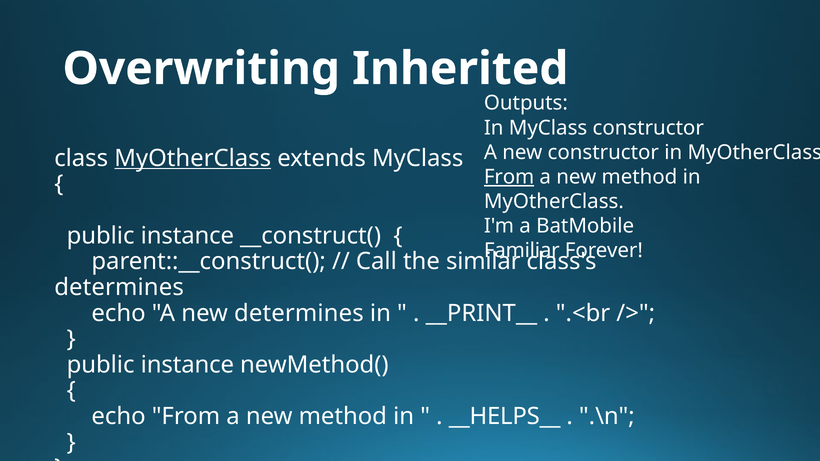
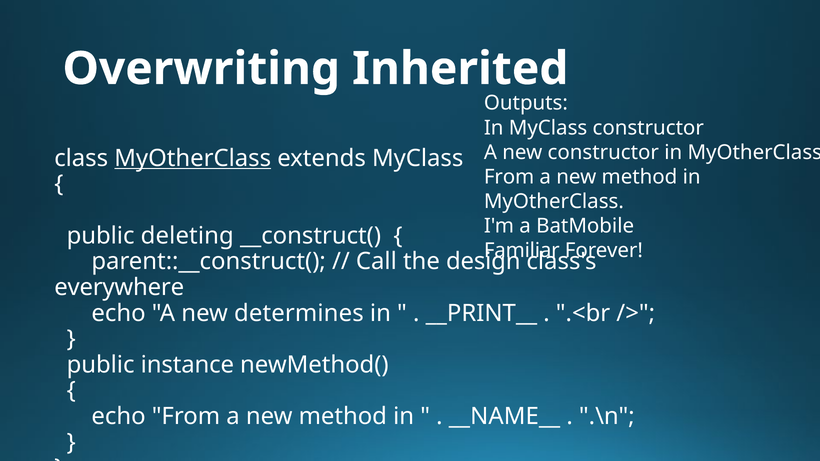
From at (509, 177) underline: present -> none
instance at (187, 236): instance -> deleting
similar: similar -> design
determines at (119, 287): determines -> everywhere
__HELPS__: __HELPS__ -> __NAME__
